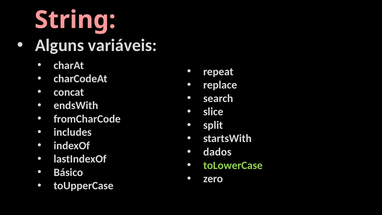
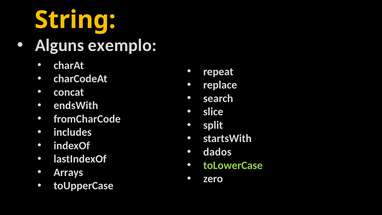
String colour: pink -> yellow
variáveis: variáveis -> exemplo
Básico: Básico -> Arrays
